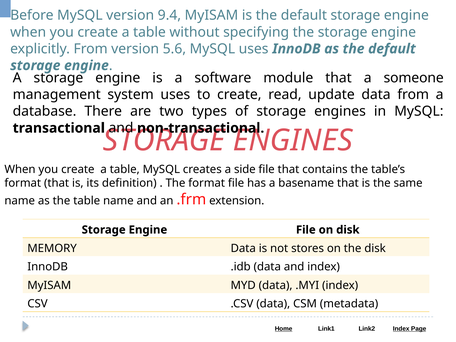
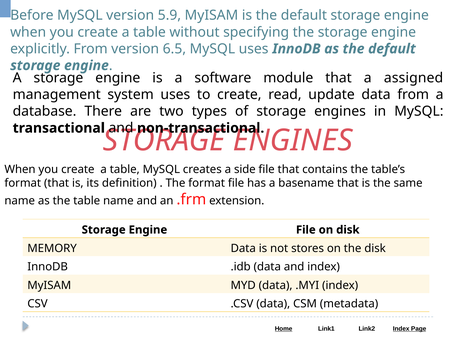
9.4: 9.4 -> 5.9
5.6: 5.6 -> 6.5
someone: someone -> assigned
